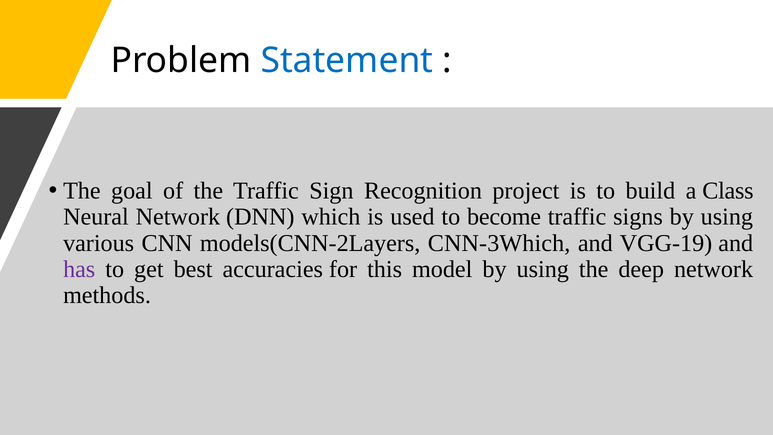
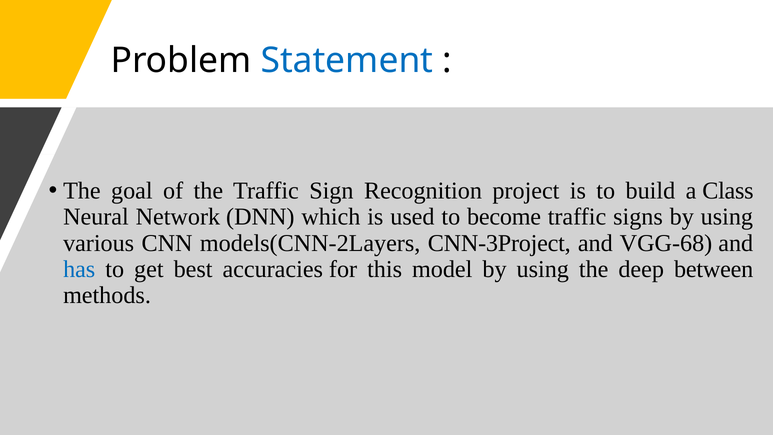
CNN-3Which: CNN-3Which -> CNN-3Project
VGG-19: VGG-19 -> VGG-68
has colour: purple -> blue
deep network: network -> between
